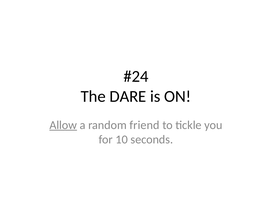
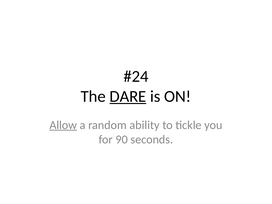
DARE underline: none -> present
friend: friend -> ability
10: 10 -> 90
